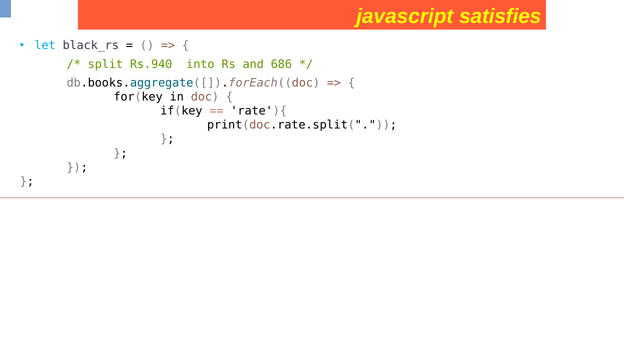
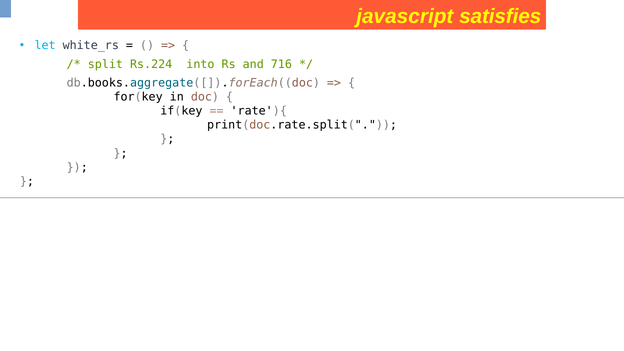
black_rs: black_rs -> white_rs
Rs.940: Rs.940 -> Rs.224
686: 686 -> 716
